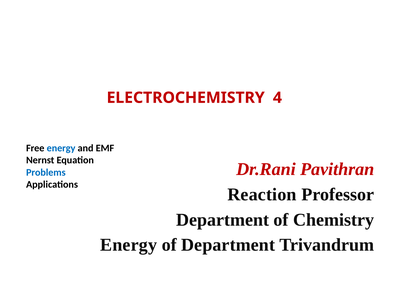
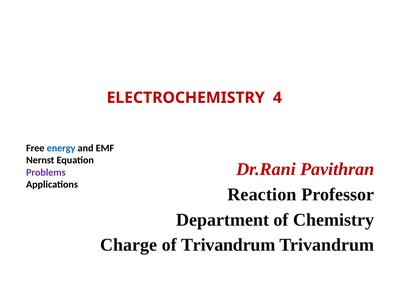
Problems colour: blue -> purple
Energy at (129, 245): Energy -> Charge
of Department: Department -> Trivandrum
